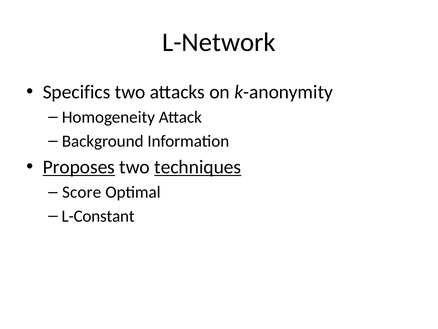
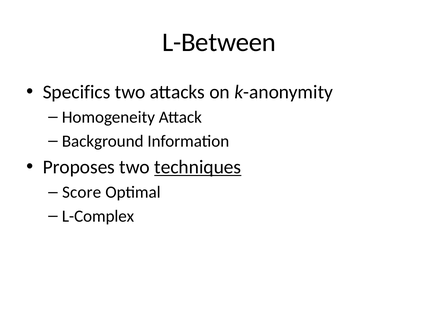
L-Network: L-Network -> L-Between
Proposes underline: present -> none
L-Constant: L-Constant -> L-Complex
